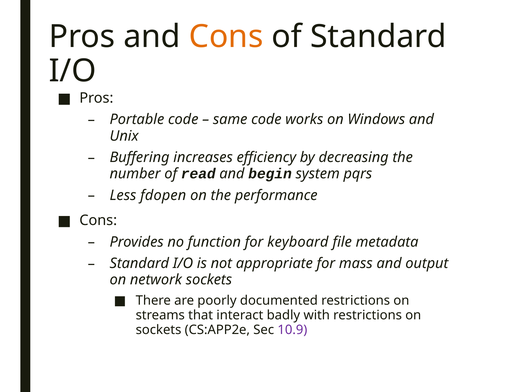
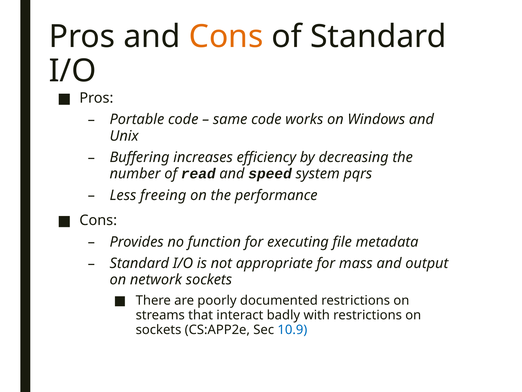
begin: begin -> speed
fdopen: fdopen -> freeing
keyboard: keyboard -> executing
10.9 colour: purple -> blue
